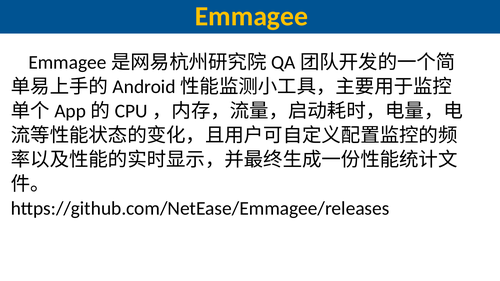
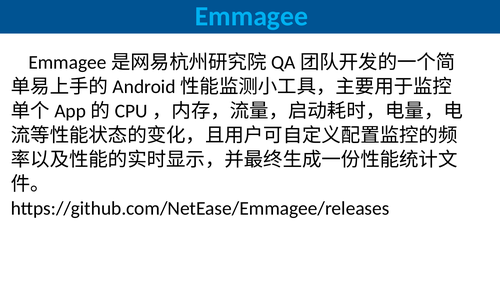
Emmagee colour: yellow -> light blue
